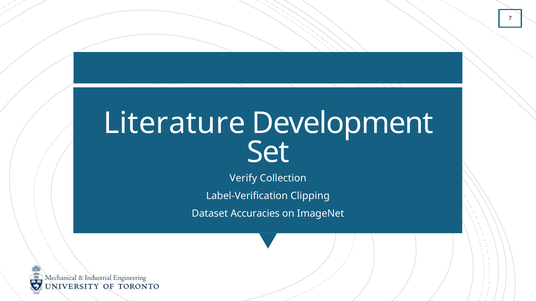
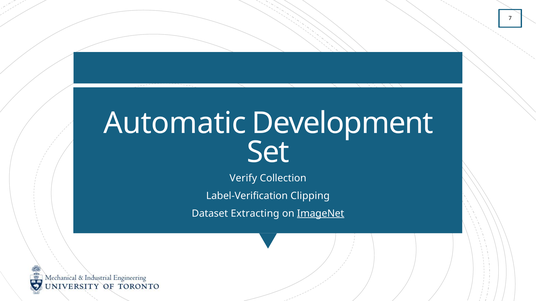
Literature: Literature -> Automatic
Accuracies: Accuracies -> Extracting
ImageNet underline: none -> present
